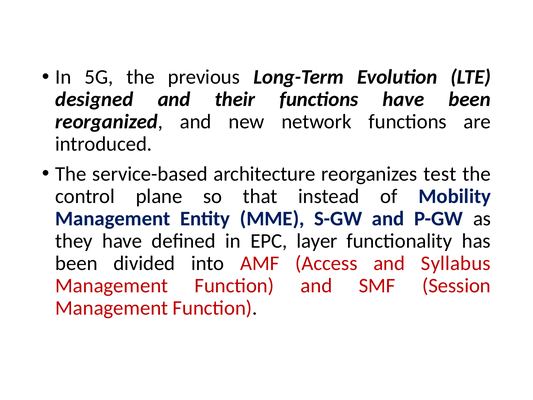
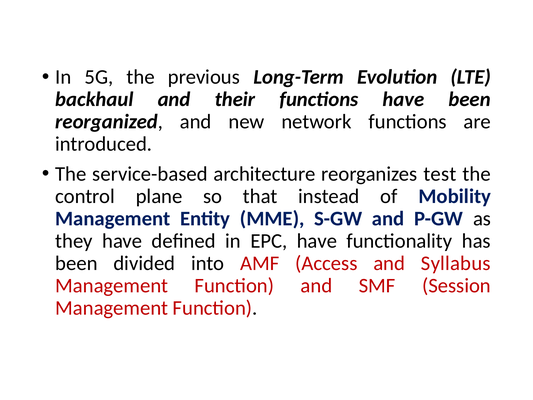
designed: designed -> backhaul
EPC layer: layer -> have
